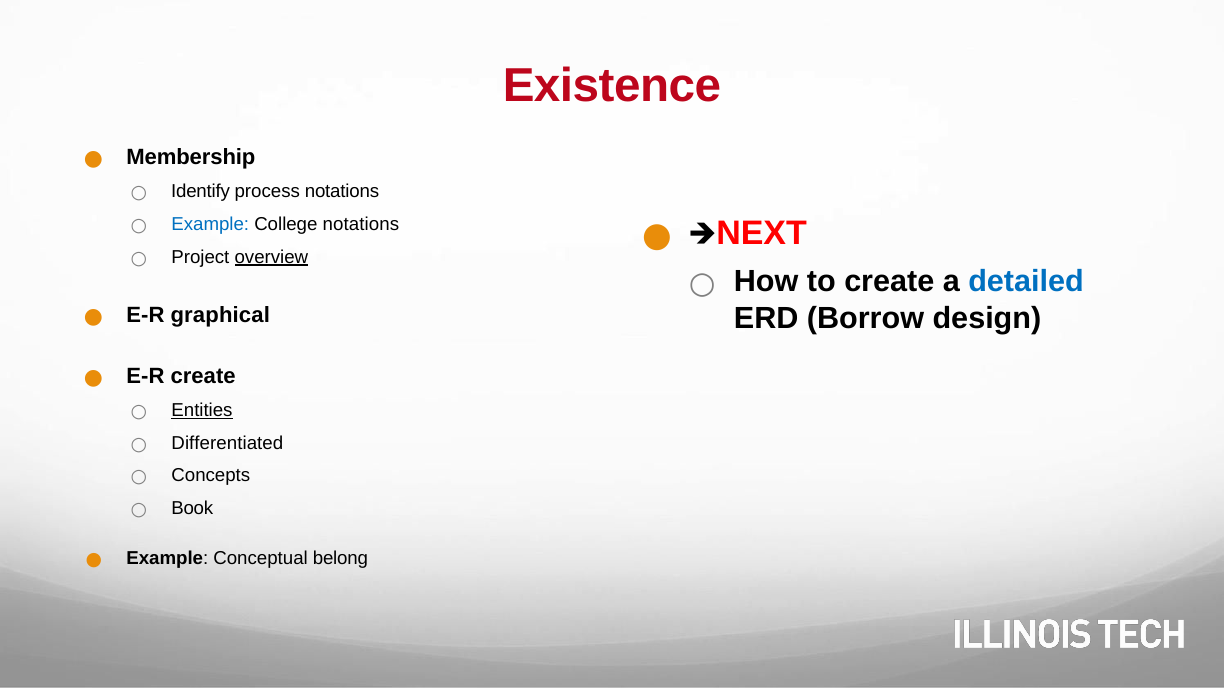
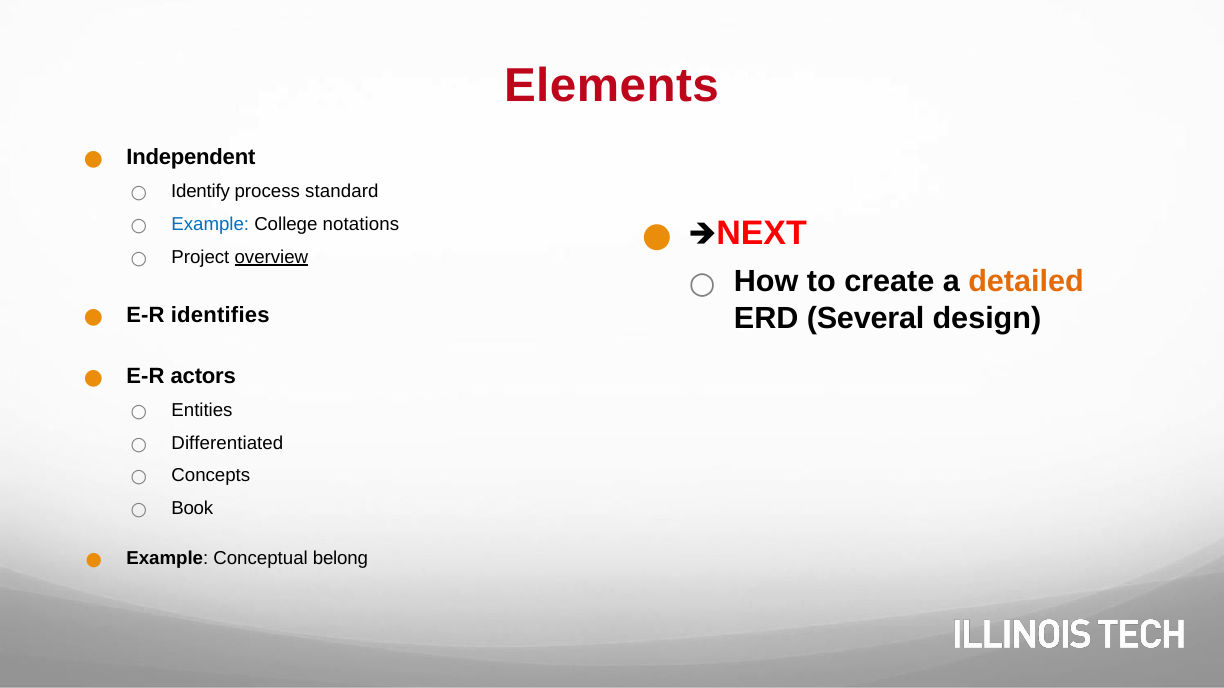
Existence: Existence -> Elements
Membership: Membership -> Independent
process notations: notations -> standard
detailed colour: blue -> orange
Borrow: Borrow -> Several
graphical: graphical -> identifies
E-R create: create -> actors
Entities underline: present -> none
